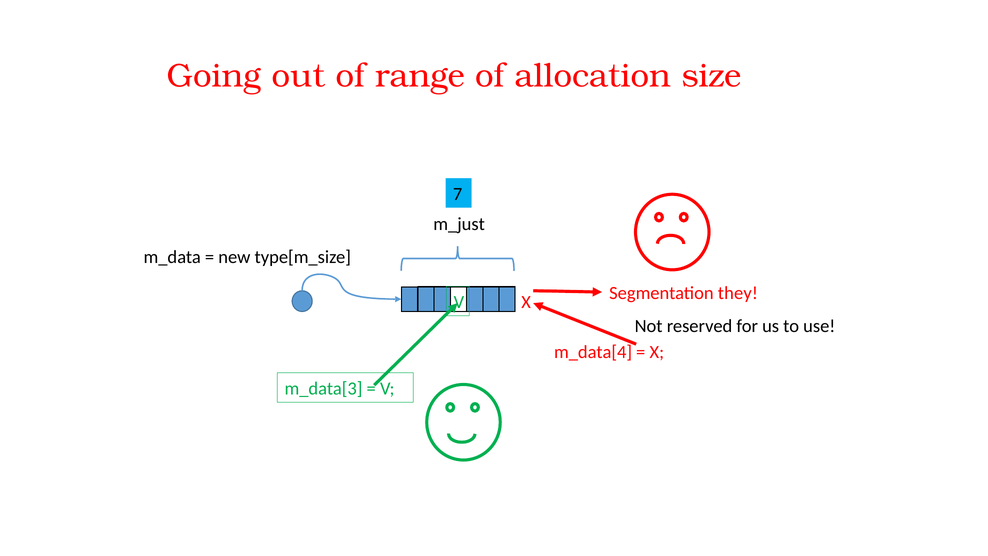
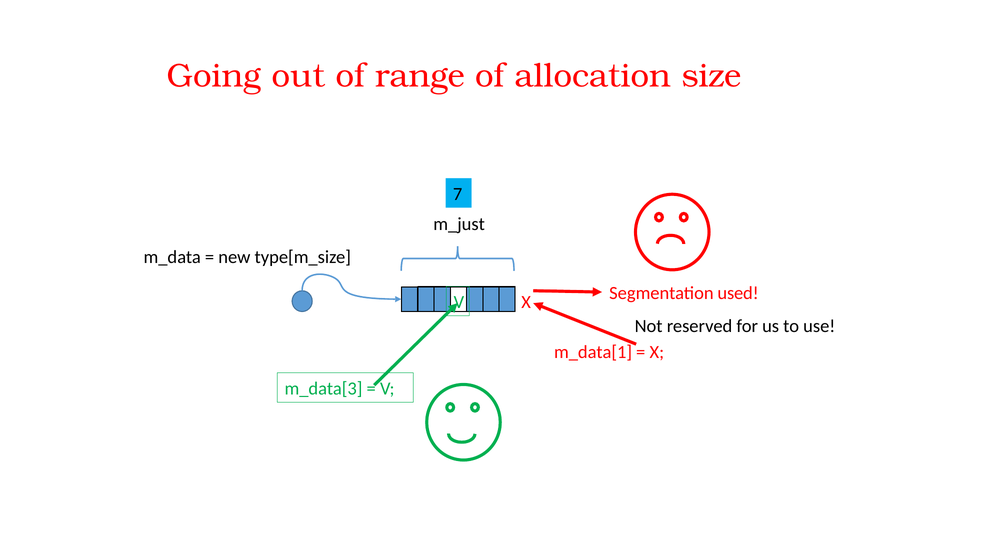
they: they -> used
m_data[4: m_data[4 -> m_data[1
